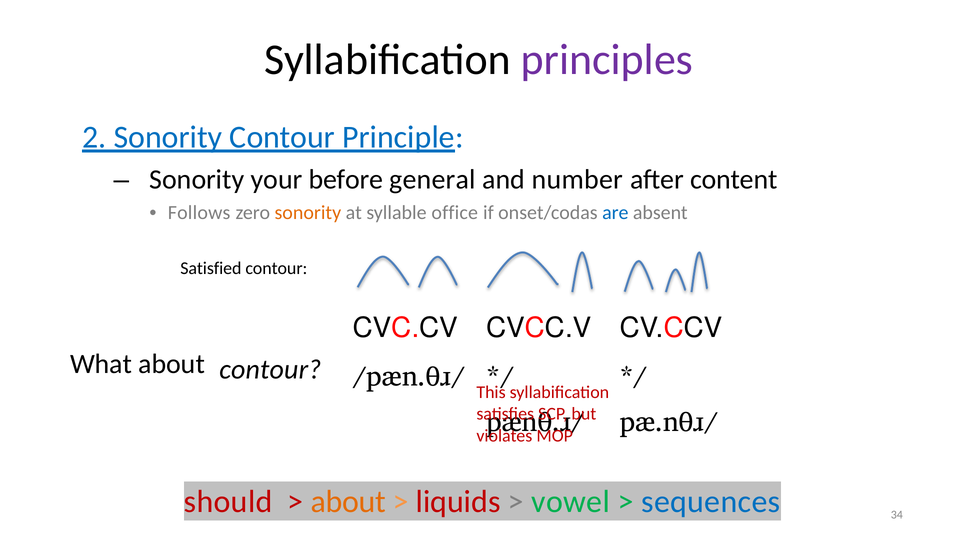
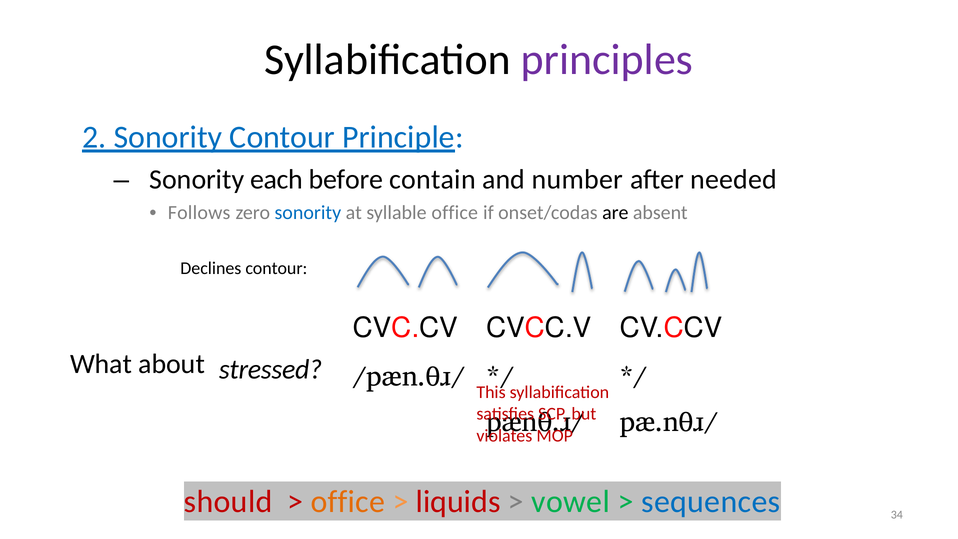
your: your -> each
general: general -> contain
content: content -> needed
sonority at (308, 213) colour: orange -> blue
are colour: blue -> black
Satisfied: Satisfied -> Declines
contour at (270, 370): contour -> stressed
about at (348, 501): about -> office
